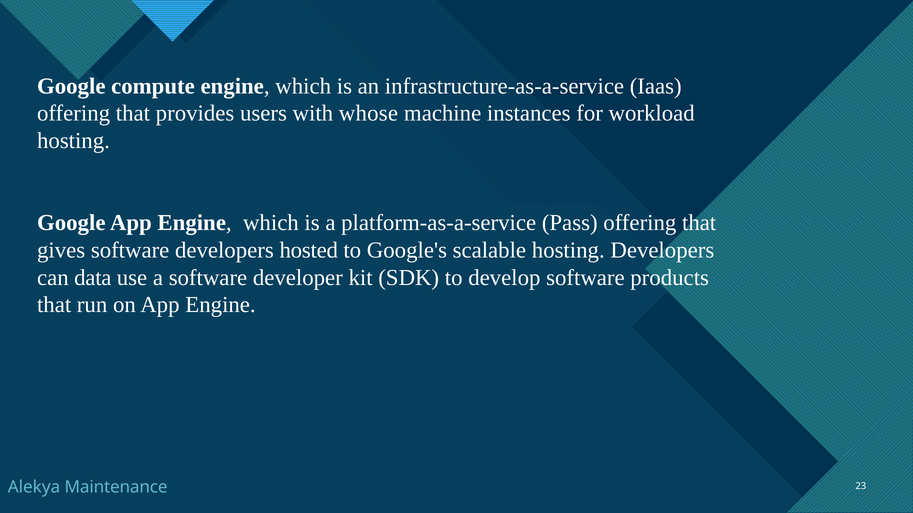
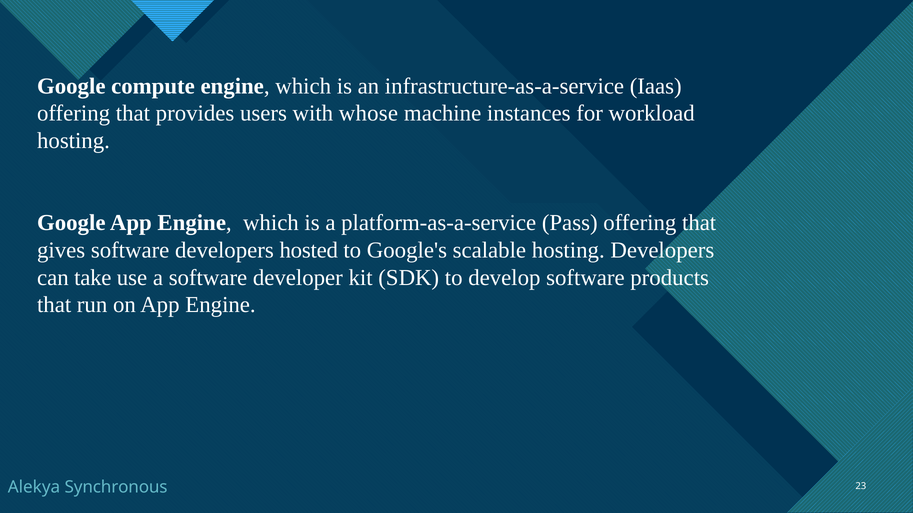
data: data -> take
Maintenance: Maintenance -> Synchronous
